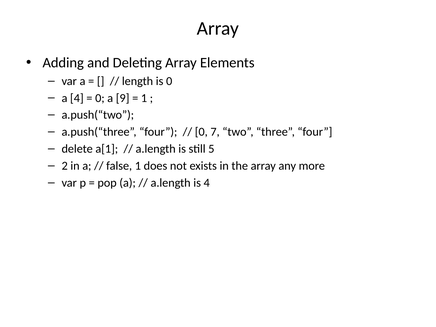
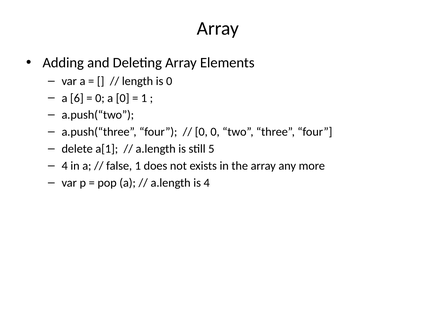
a 4: 4 -> 6
a 9: 9 -> 0
0 7: 7 -> 0
2 at (65, 166): 2 -> 4
